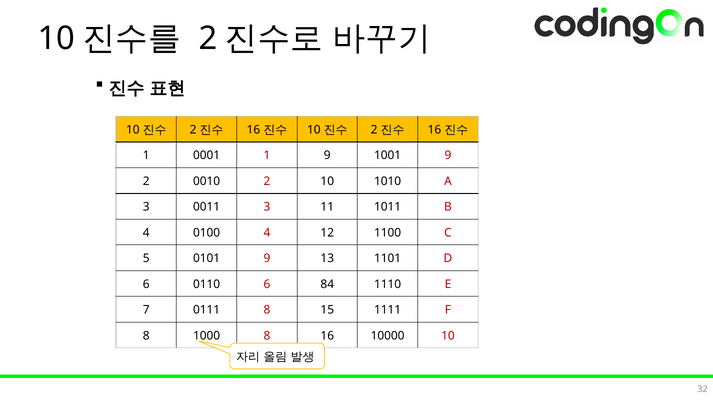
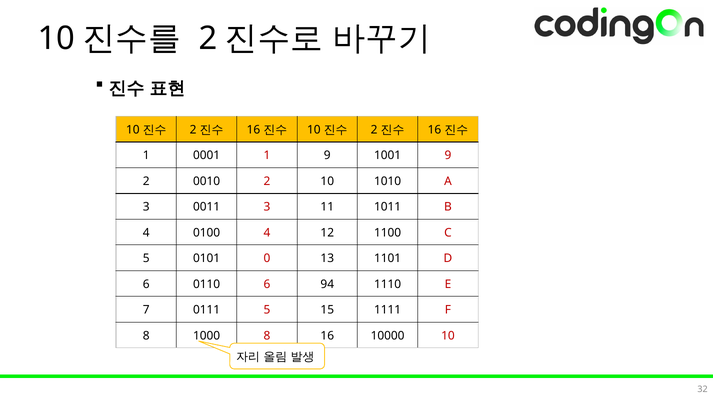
0101 9: 9 -> 0
84: 84 -> 94
0111 8: 8 -> 5
